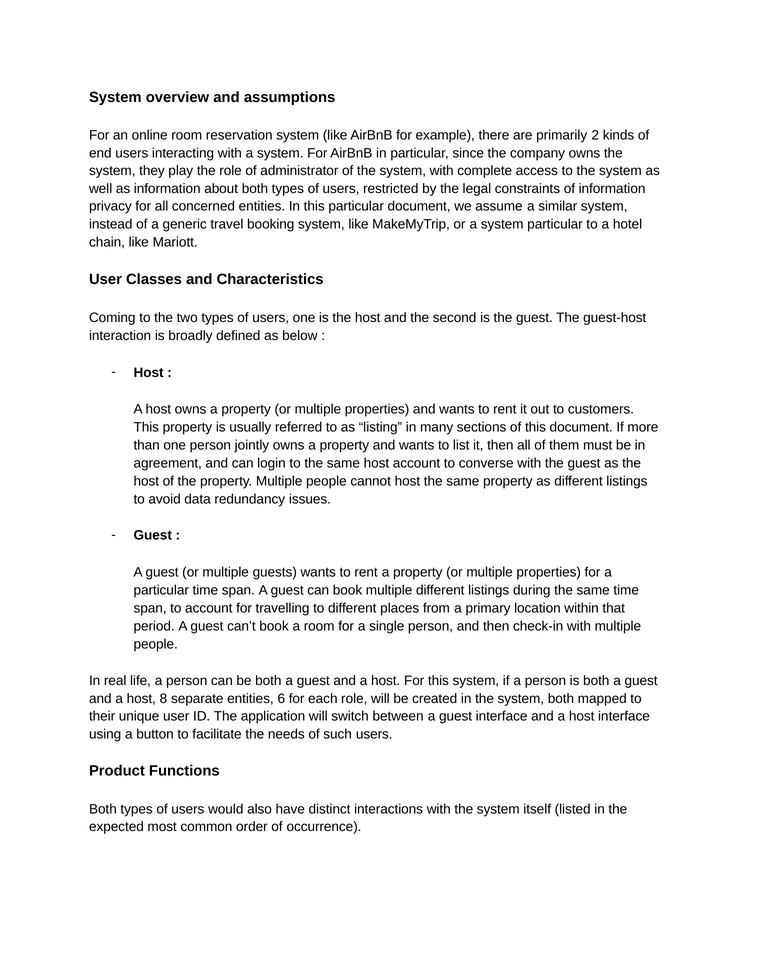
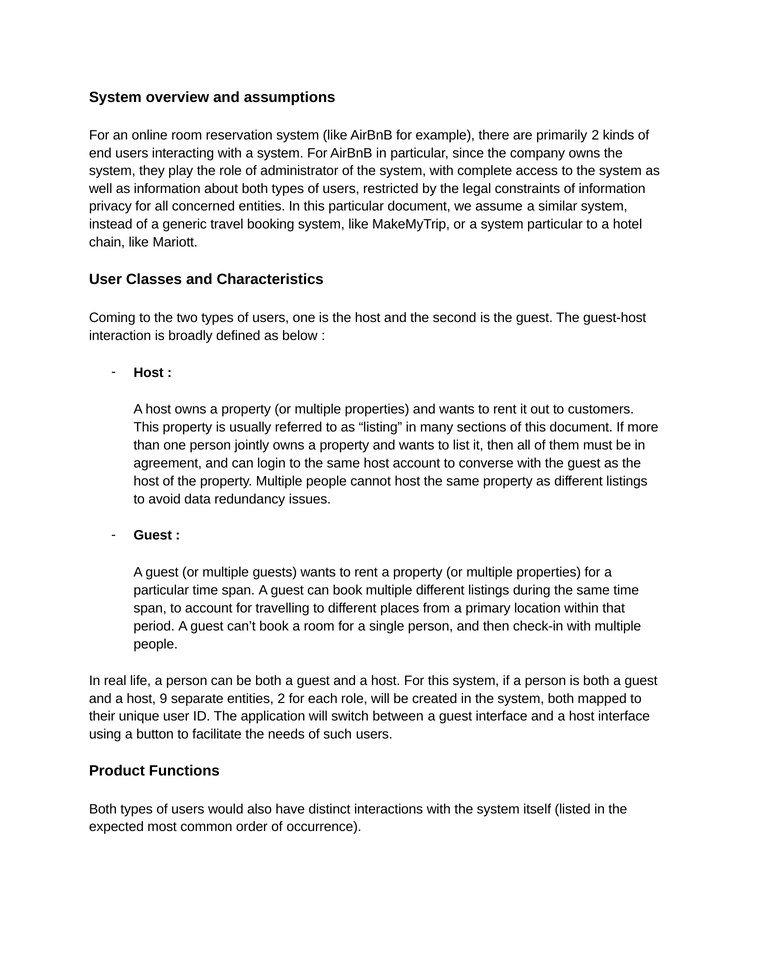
8: 8 -> 9
entities 6: 6 -> 2
